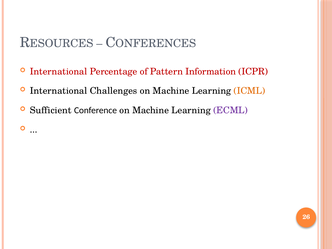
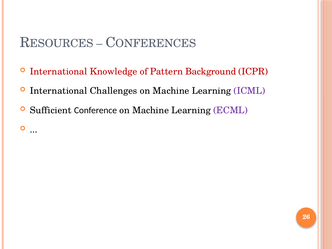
Percentage: Percentage -> Knowledge
Information: Information -> Background
ICML colour: orange -> purple
